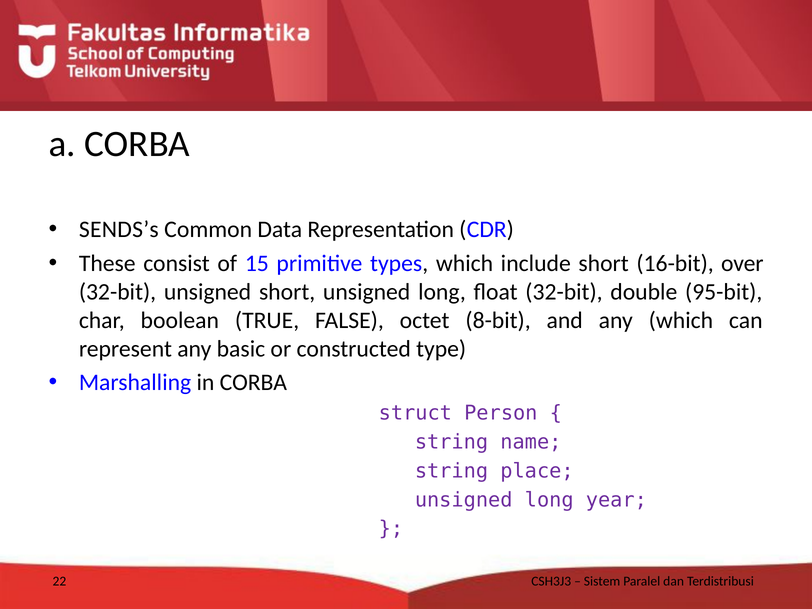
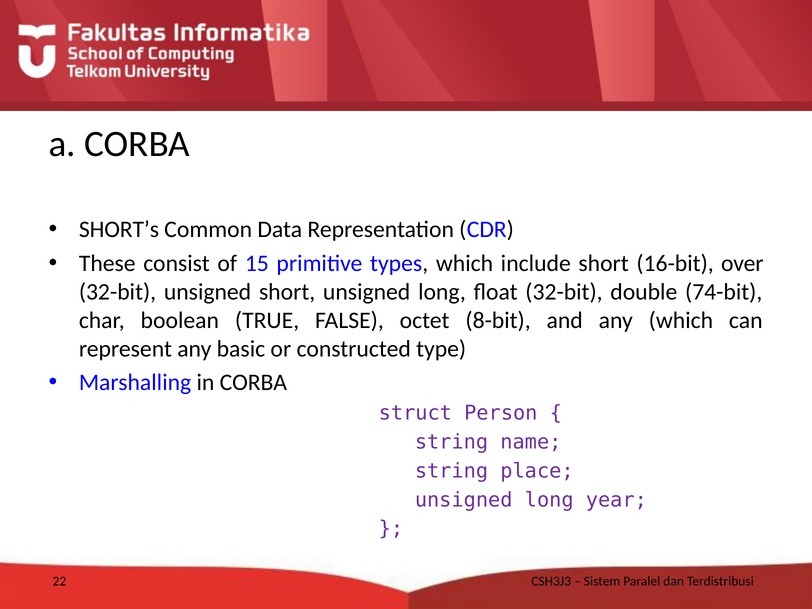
SENDS’s: SENDS’s -> SHORT’s
95-bit: 95-bit -> 74-bit
